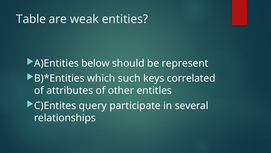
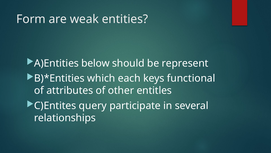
Table: Table -> Form
such: such -> each
correlated: correlated -> functional
